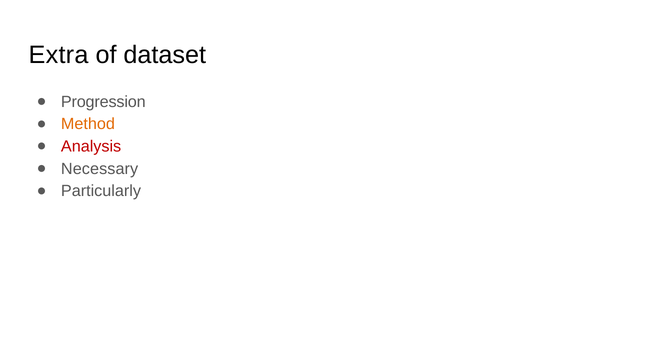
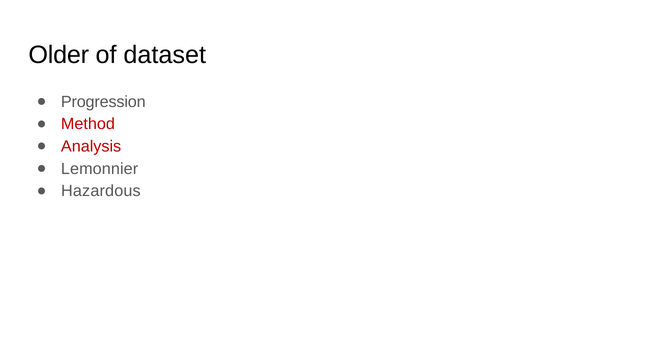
Extra: Extra -> Older
Method colour: orange -> red
Necessary: Necessary -> Lemonnier
Particularly: Particularly -> Hazardous
